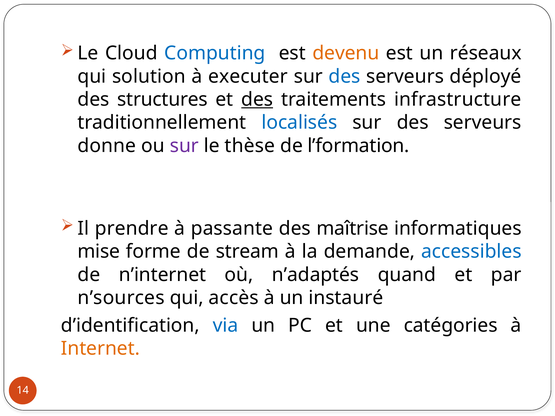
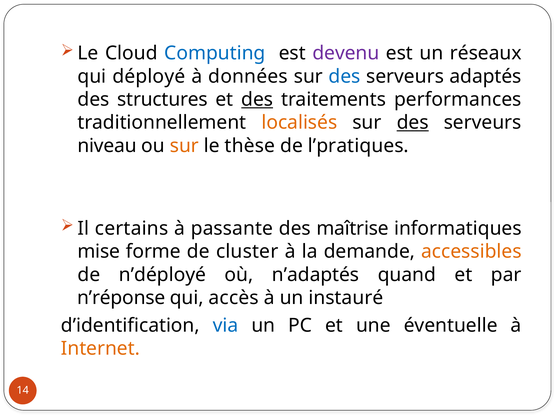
devenu colour: orange -> purple
solution: solution -> déployé
executer: executer -> données
déployé: déployé -> adaptés
infrastructure: infrastructure -> performances
localisés colour: blue -> orange
des at (413, 123) underline: none -> present
donne: donne -> niveau
sur at (184, 146) colour: purple -> orange
l’formation: l’formation -> l’pratiques
prendre: prendre -> certains
stream: stream -> cluster
accessibles colour: blue -> orange
n’internet: n’internet -> n’déployé
n’sources: n’sources -> n’réponse
catégories: catégories -> éventuelle
